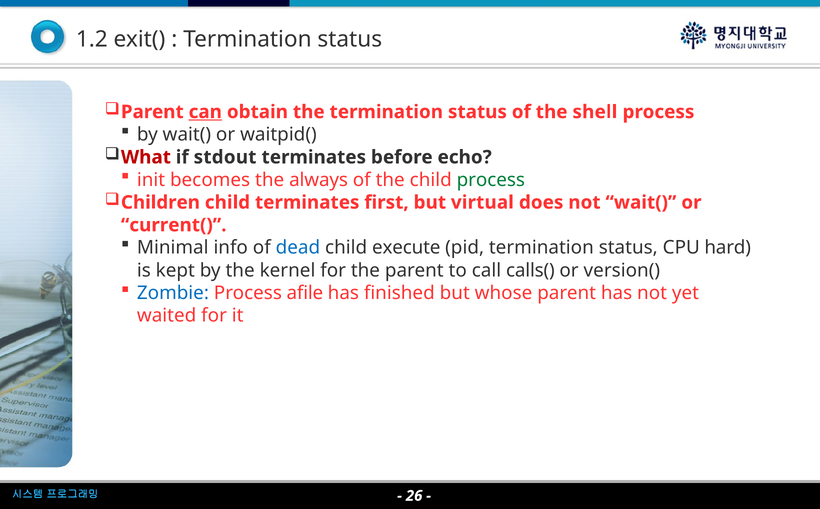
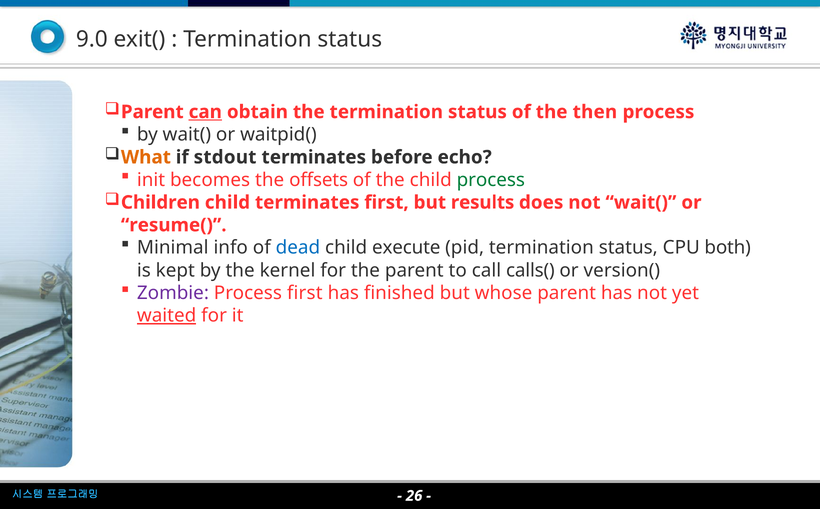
1.2: 1.2 -> 9.0
shell: shell -> then
What colour: red -> orange
always: always -> offsets
virtual: virtual -> results
current(: current( -> resume(
hard: hard -> both
Zombie colour: blue -> purple
Process afile: afile -> first
waited underline: none -> present
